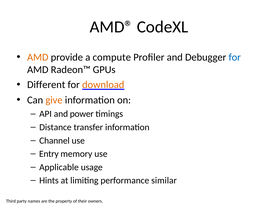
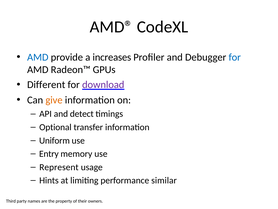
AMD at (38, 57) colour: orange -> blue
compute: compute -> increases
download colour: orange -> purple
power: power -> detect
Distance: Distance -> Optional
Channel: Channel -> Uniform
Applicable: Applicable -> Represent
